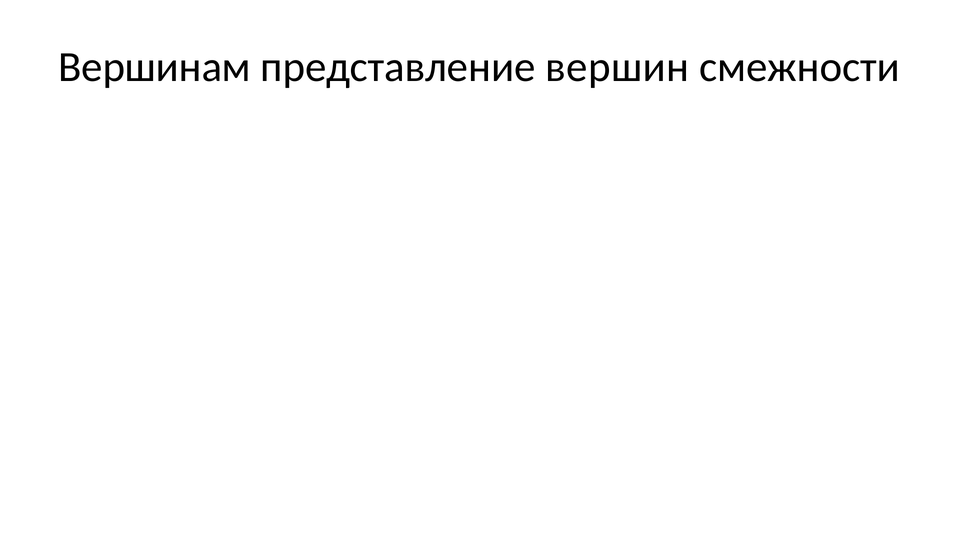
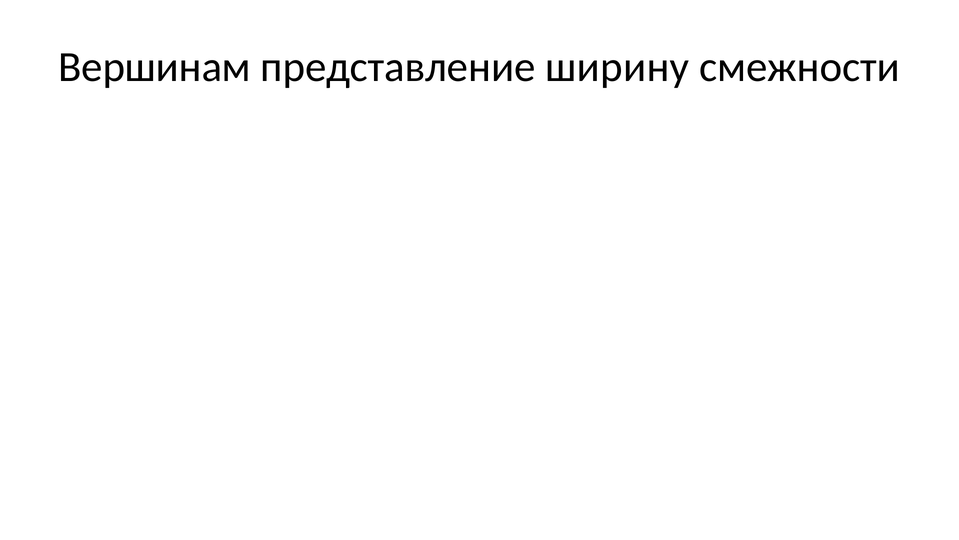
вершин: вершин -> ширину
